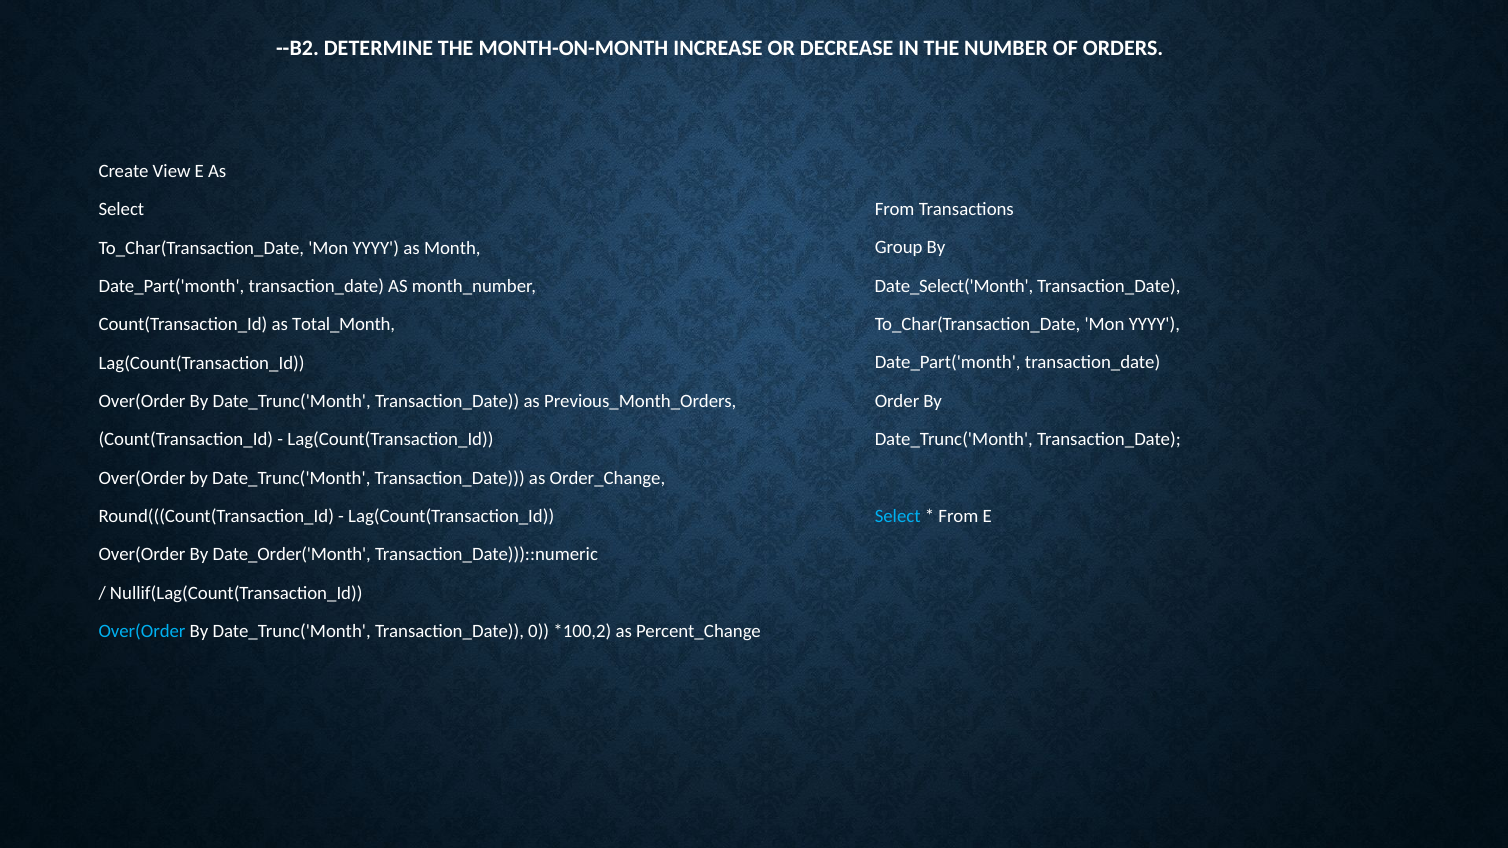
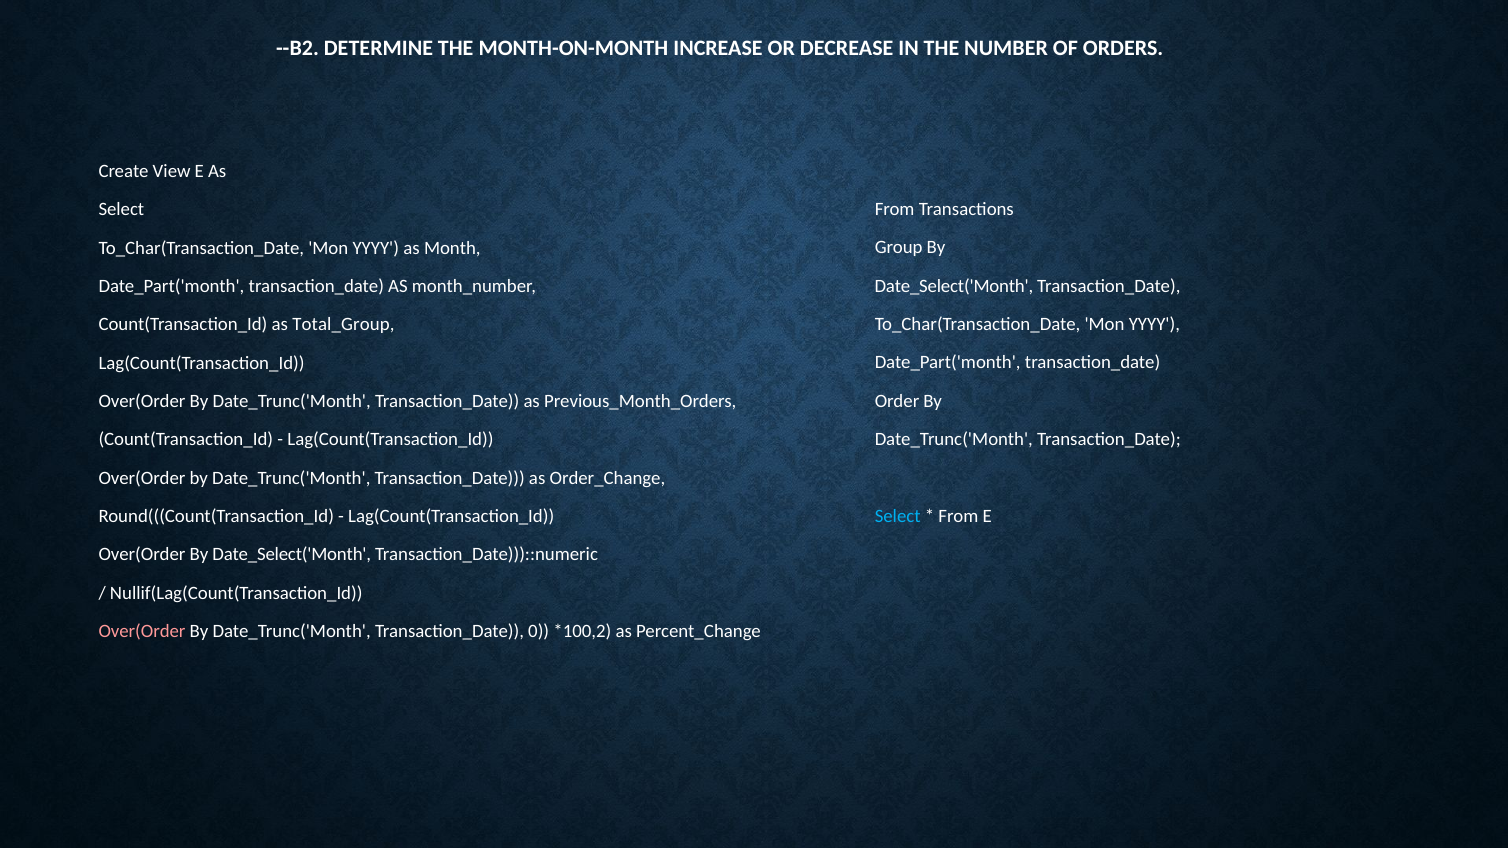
Total_Month: Total_Month -> Total_Group
Over(Order By Date_Order('Month: Date_Order('Month -> Date_Select('Month
Over(Order at (142, 631) colour: light blue -> pink
